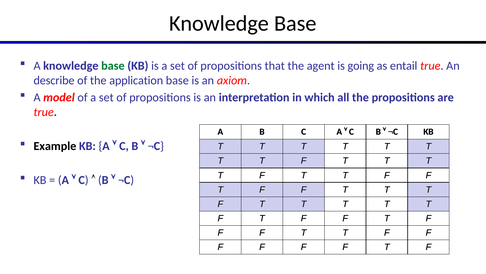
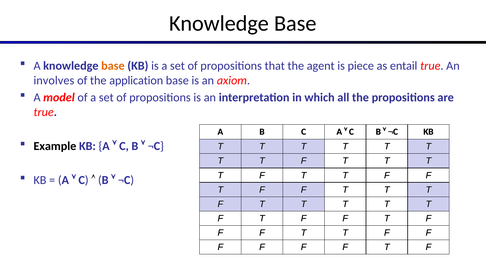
base at (113, 66) colour: green -> orange
going: going -> piece
describe: describe -> involves
